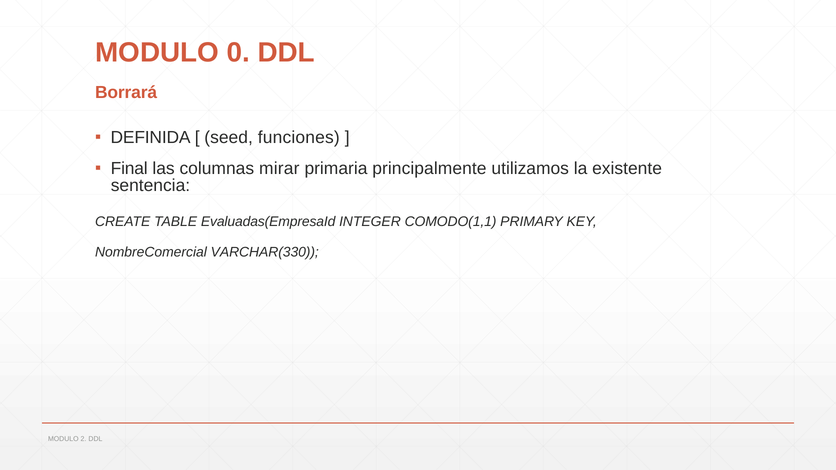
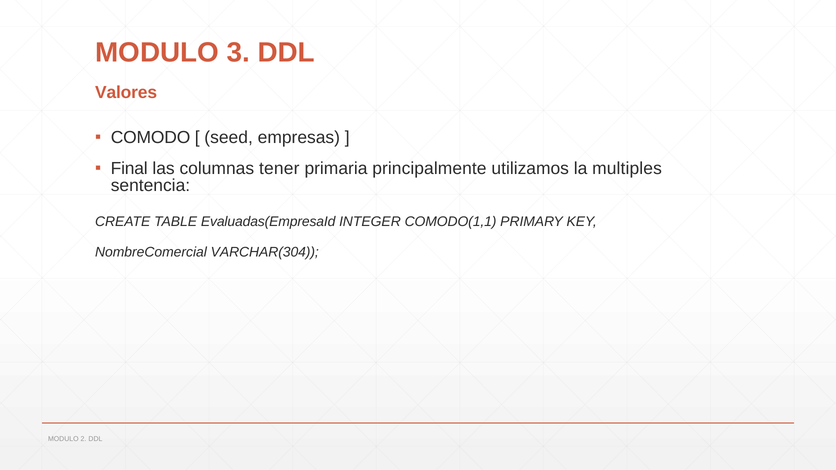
0: 0 -> 3
Borrará: Borrará -> Valores
DEFINIDA: DEFINIDA -> COMODO
funciones: funciones -> empresas
mirar: mirar -> tener
existente: existente -> multiples
VARCHAR(330: VARCHAR(330 -> VARCHAR(304
